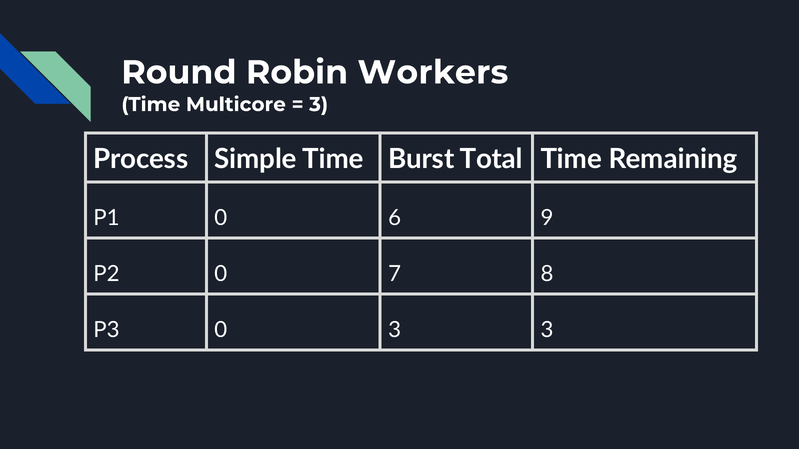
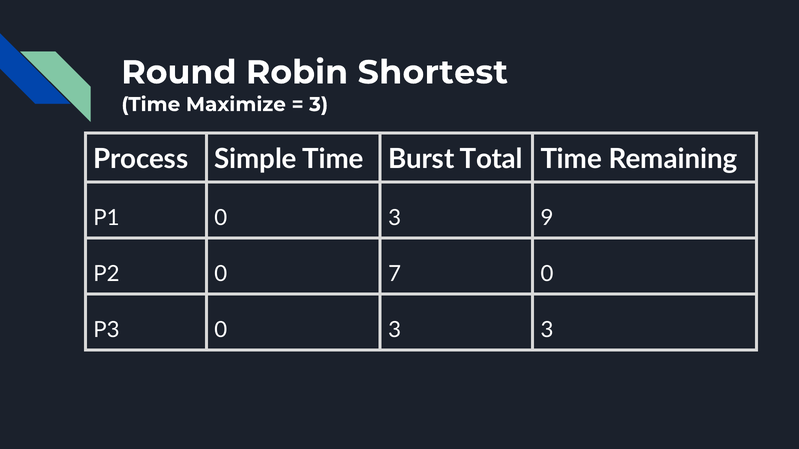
Workers: Workers -> Shortest
Multicore: Multicore -> Maximize
P1 0 6: 6 -> 3
7 8: 8 -> 0
